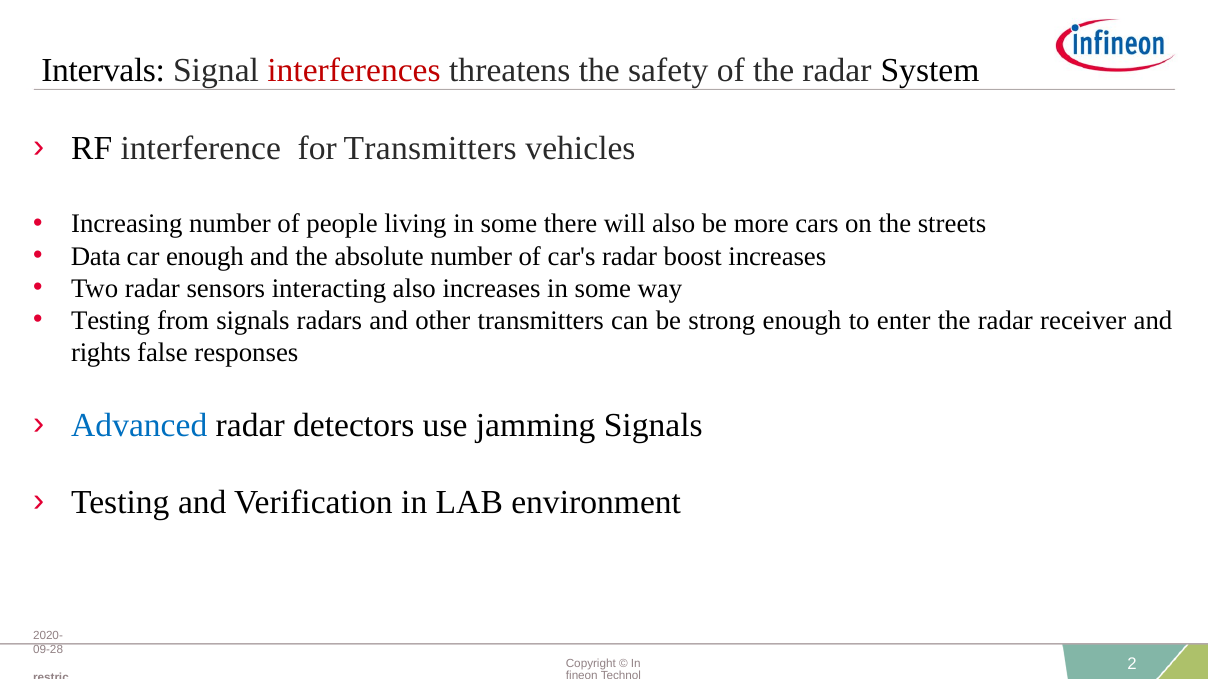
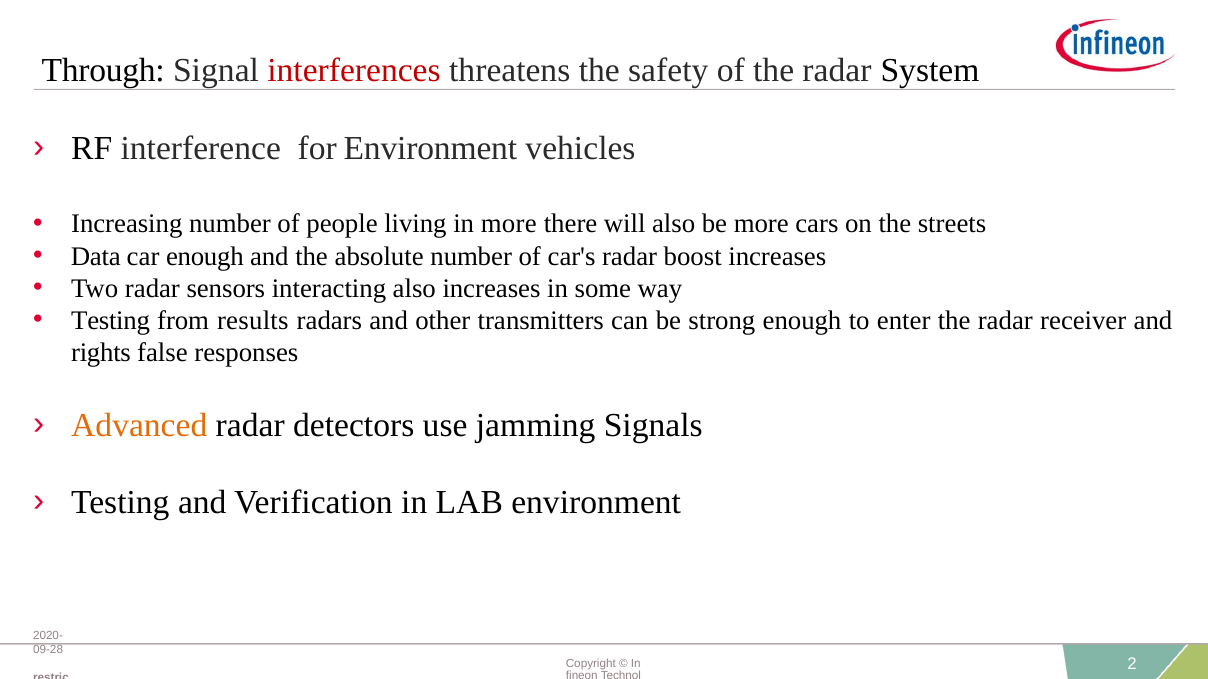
Intervals: Intervals -> Through
for Transmitters: Transmitters -> Environment
living in some: some -> more
from signals: signals -> results
Advanced colour: blue -> orange
